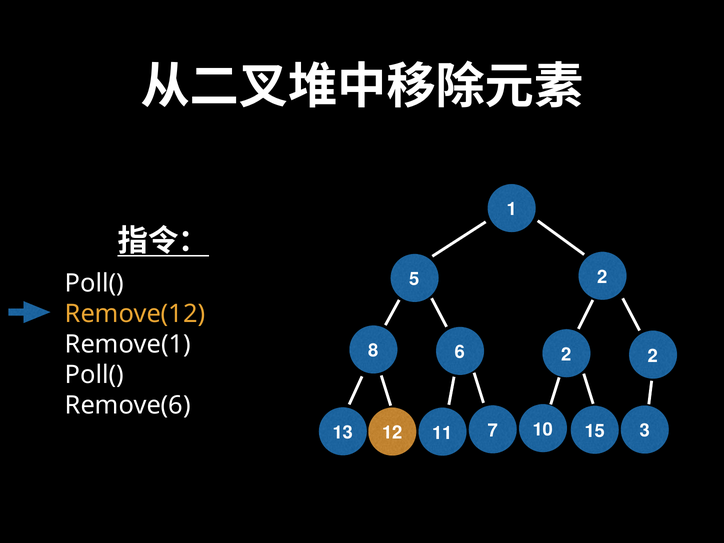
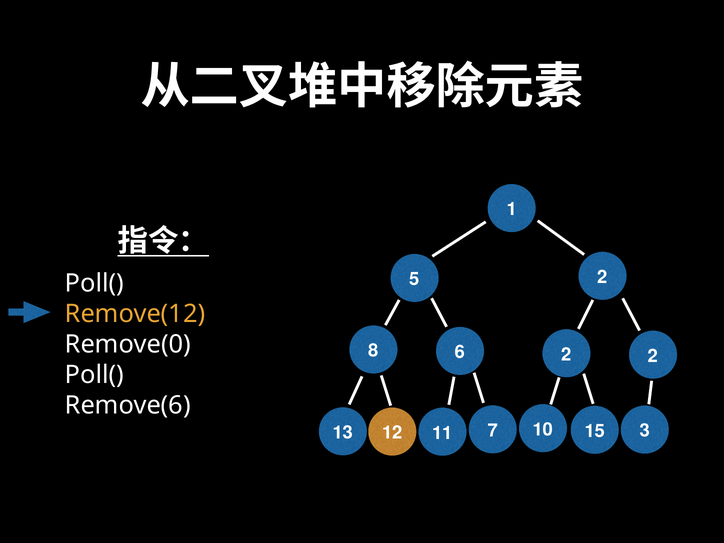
Remove(1: Remove(1 -> Remove(0
